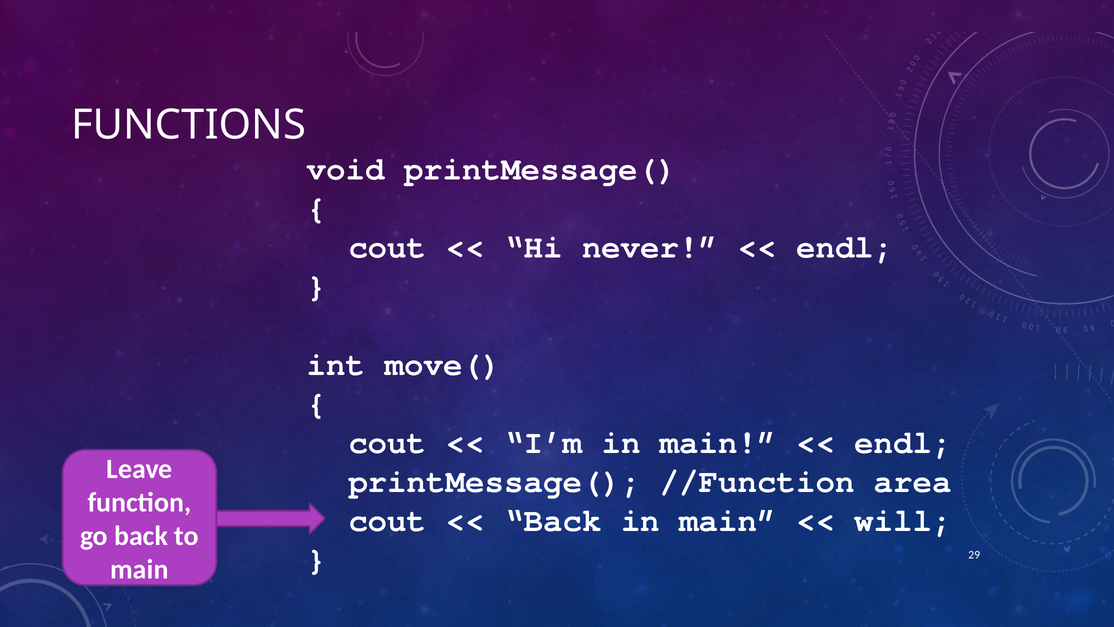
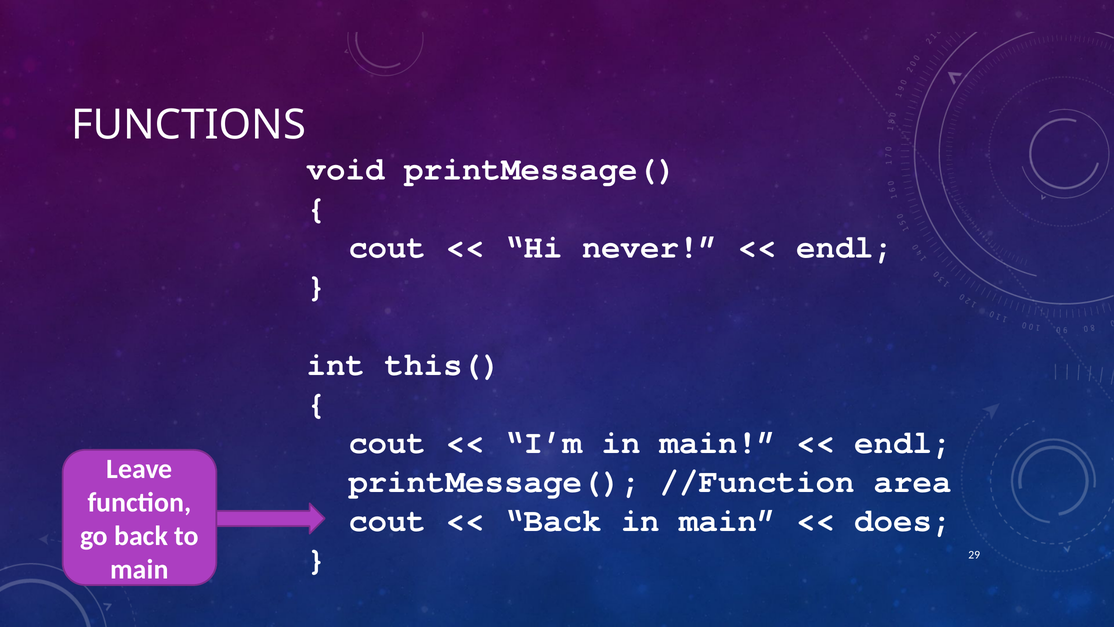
move(: move( -> this(
will: will -> does
